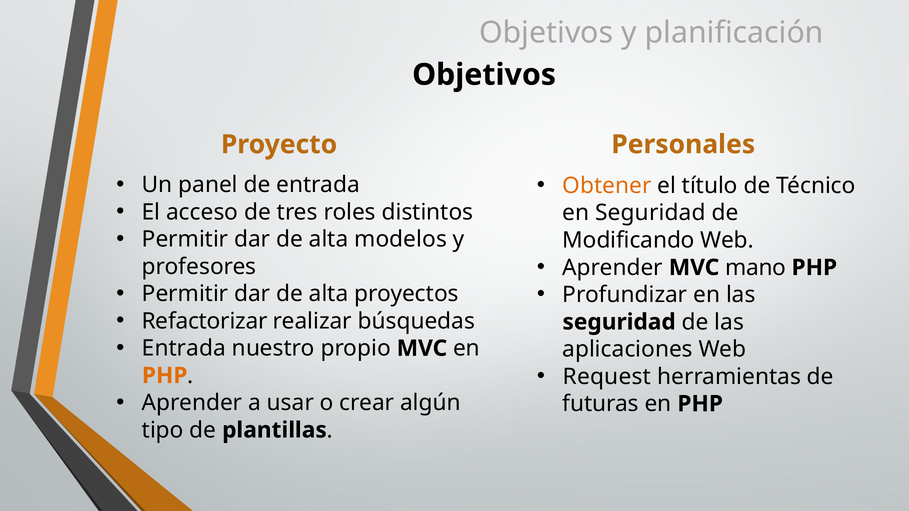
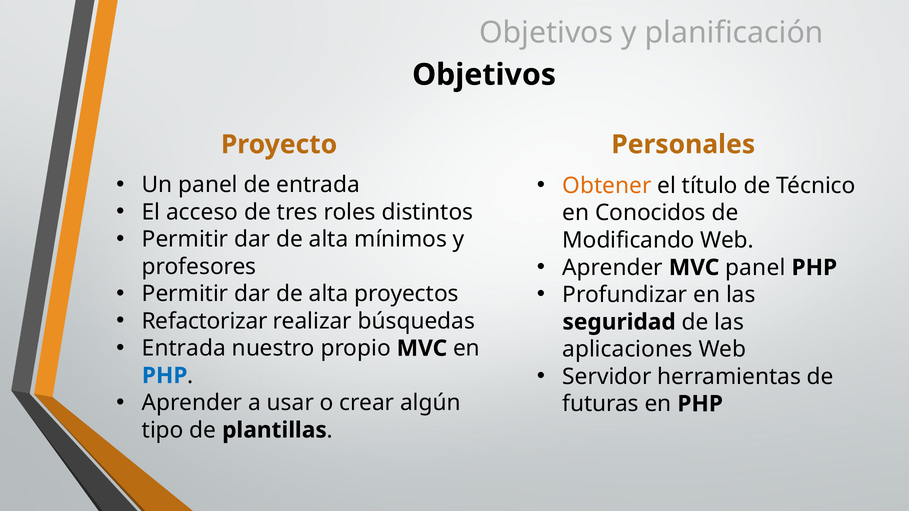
en Seguridad: Seguridad -> Conocidos
modelos: modelos -> mínimos
MVC mano: mano -> panel
Request: Request -> Servidor
PHP at (165, 376) colour: orange -> blue
